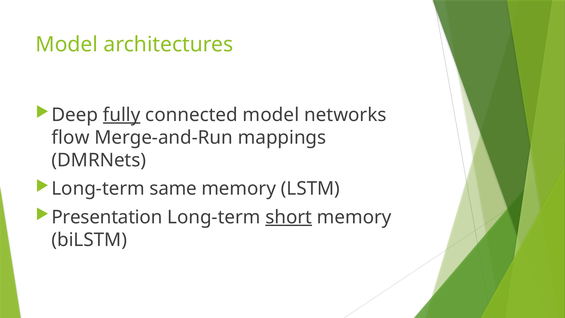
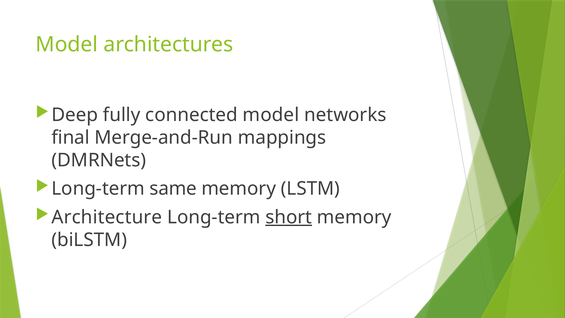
fully underline: present -> none
flow: flow -> final
Presentation: Presentation -> Architecture
